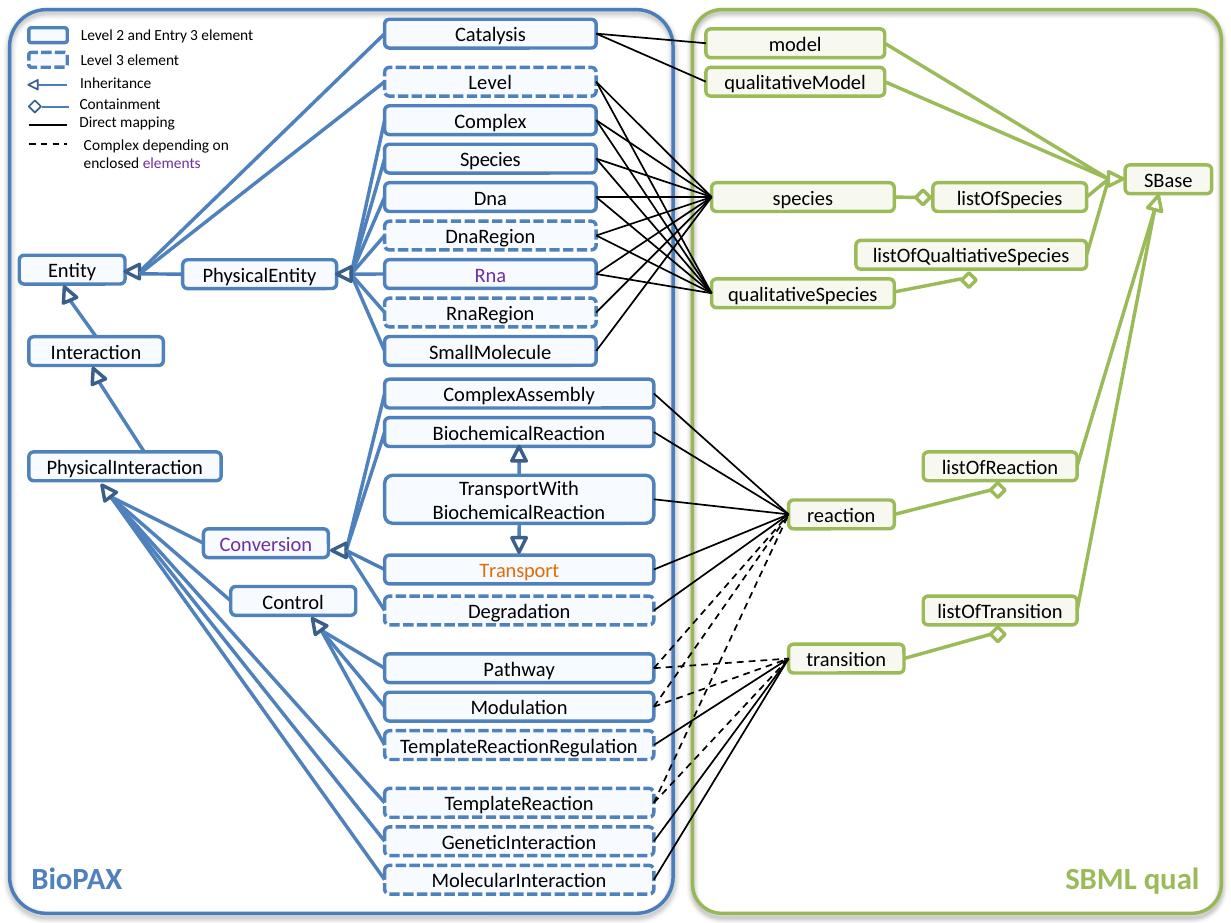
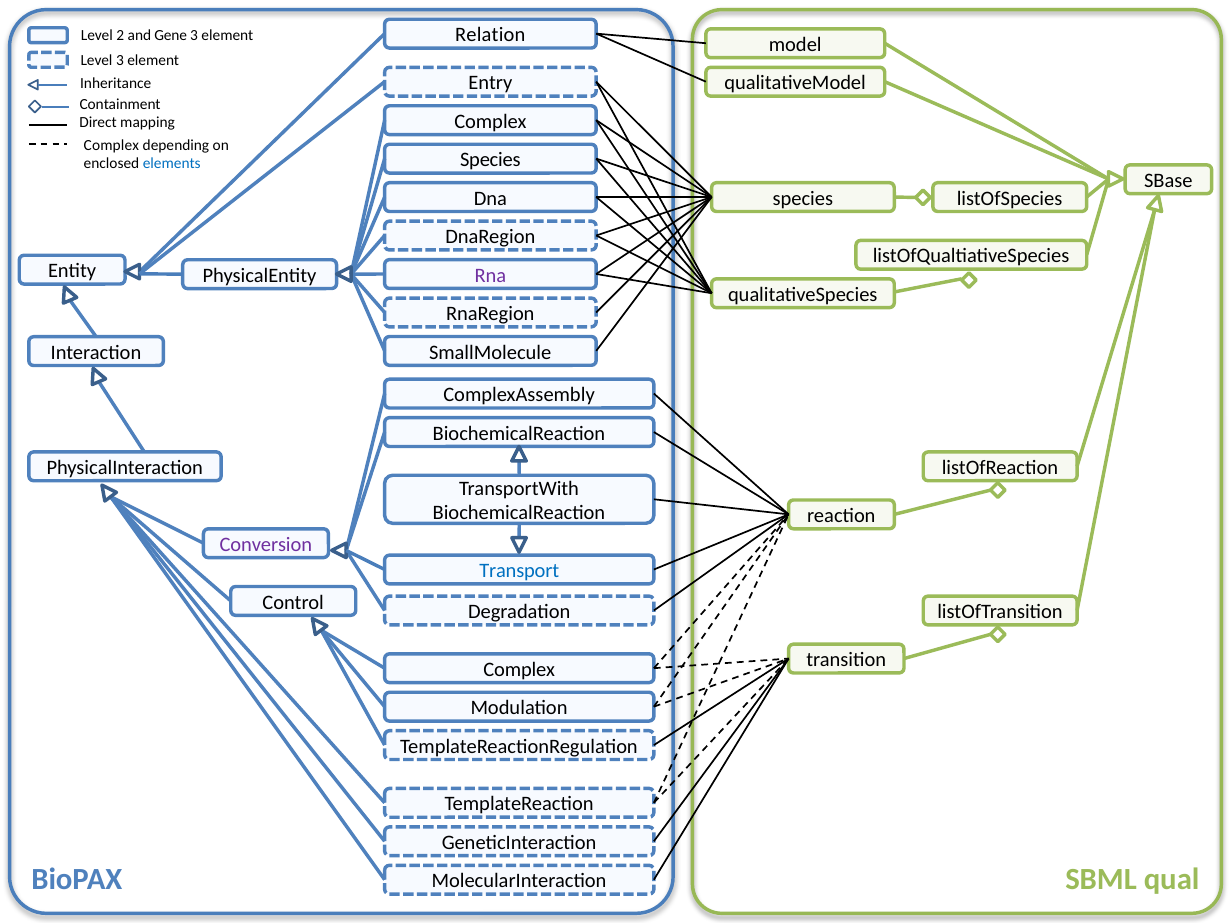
Catalysis: Catalysis -> Relation
Entry: Entry -> Gene
Level at (490, 83): Level -> Entry
elements colour: purple -> blue
Transport colour: orange -> blue
Pathway at (519, 670): Pathway -> Complex
